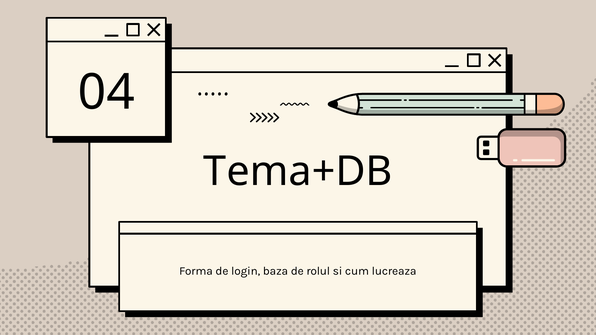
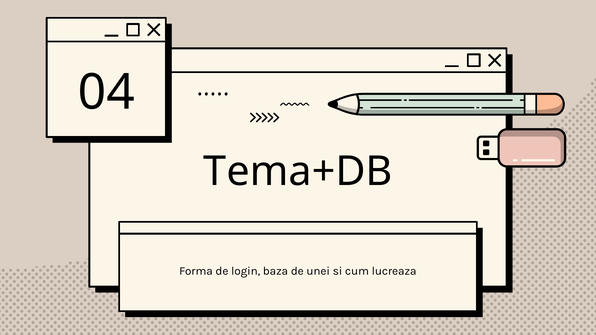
rolul: rolul -> unei
